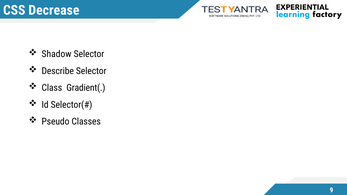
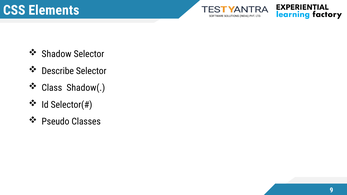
Decrease: Decrease -> Elements
Gradient(: Gradient( -> Shadow(
